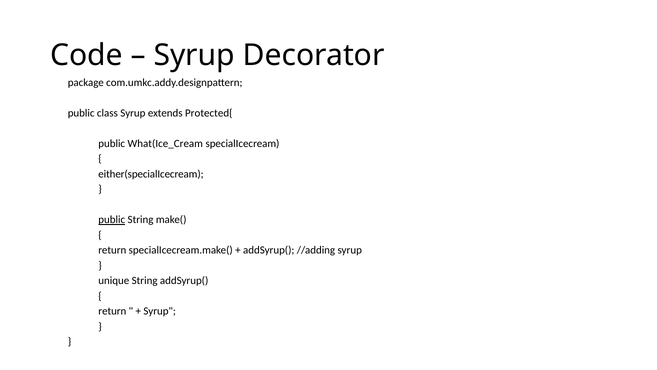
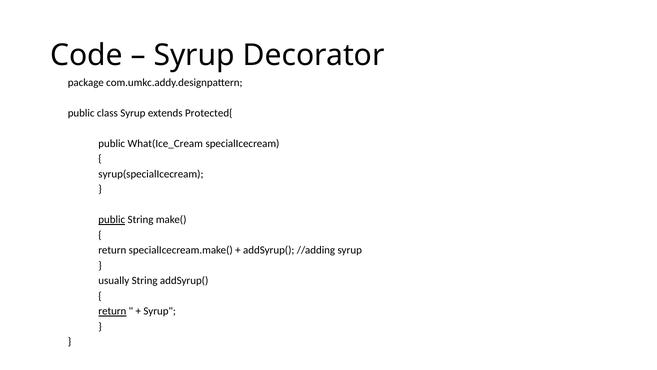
either(specialIcecream: either(specialIcecream -> syrup(specialIcecream
unique: unique -> usually
return at (112, 311) underline: none -> present
